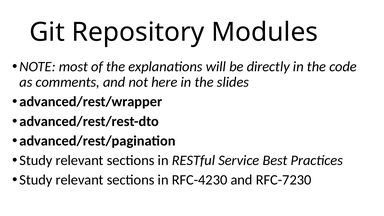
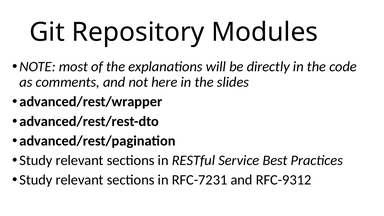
RFC-4230: RFC-4230 -> RFC-7231
RFC-7230: RFC-7230 -> RFC-9312
